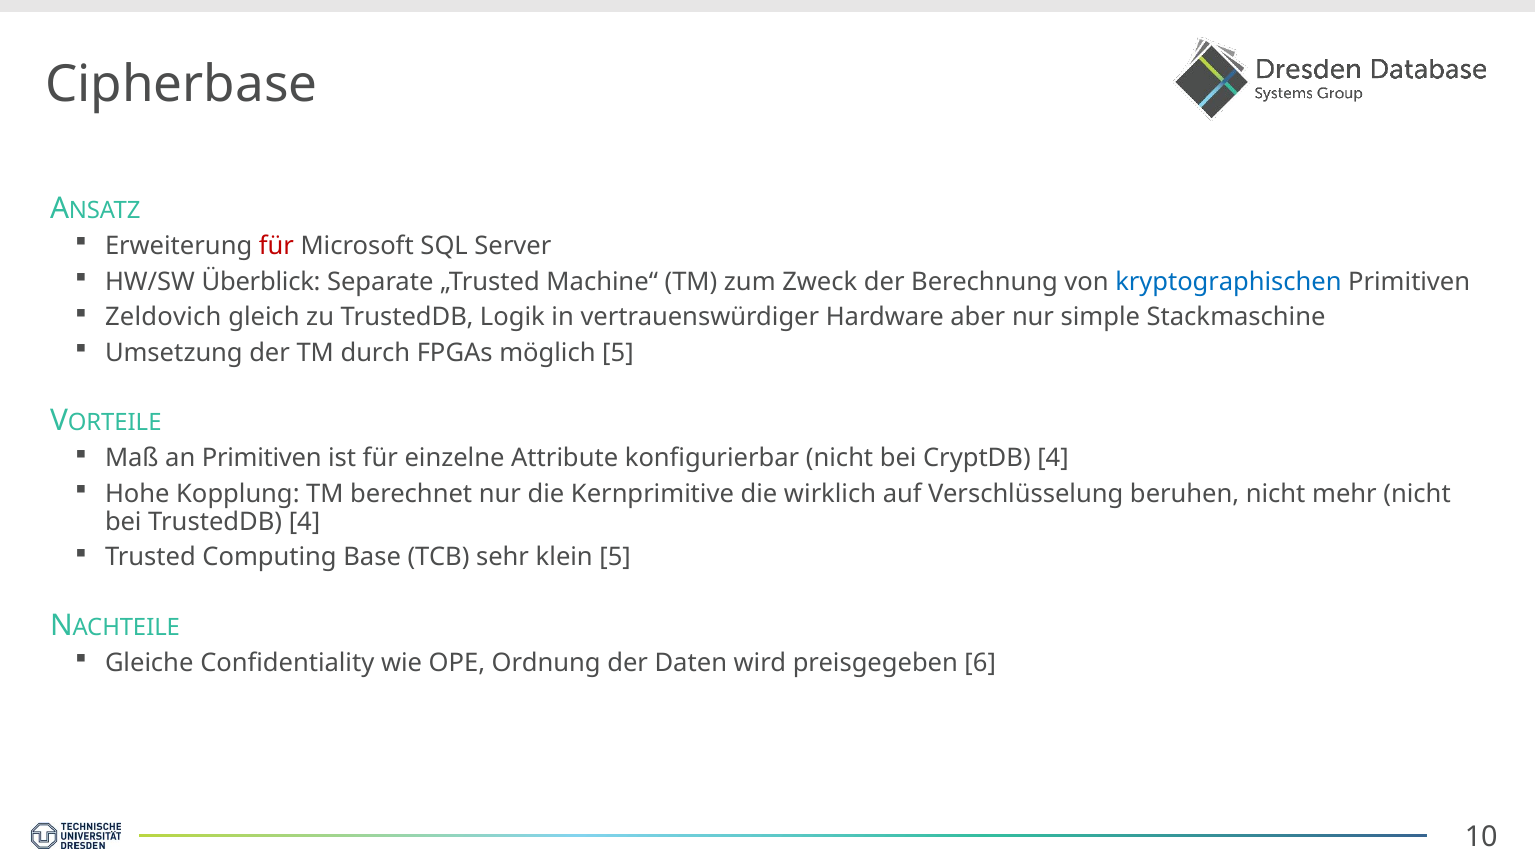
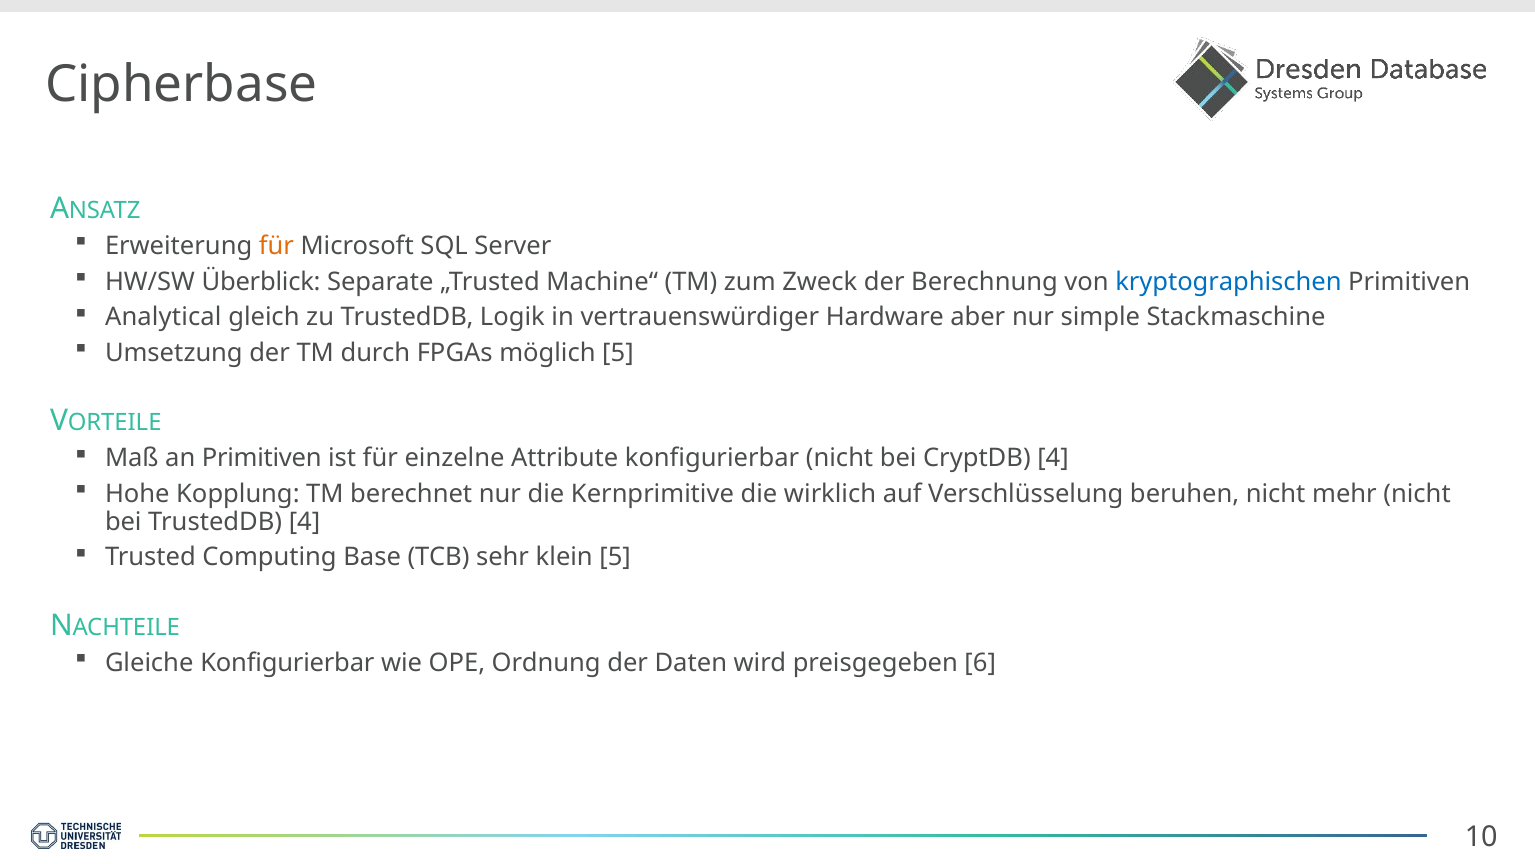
für at (276, 246) colour: red -> orange
Zeldovich: Zeldovich -> Analytical
Gleiche Confidentiality: Confidentiality -> Konfigurierbar
